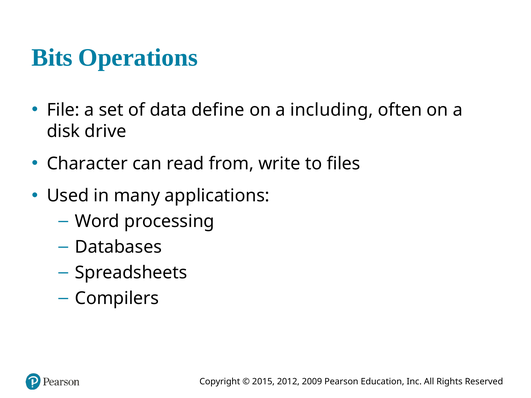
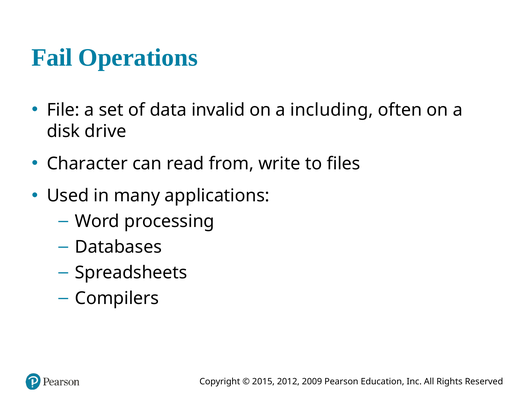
Bits: Bits -> Fail
define: define -> invalid
